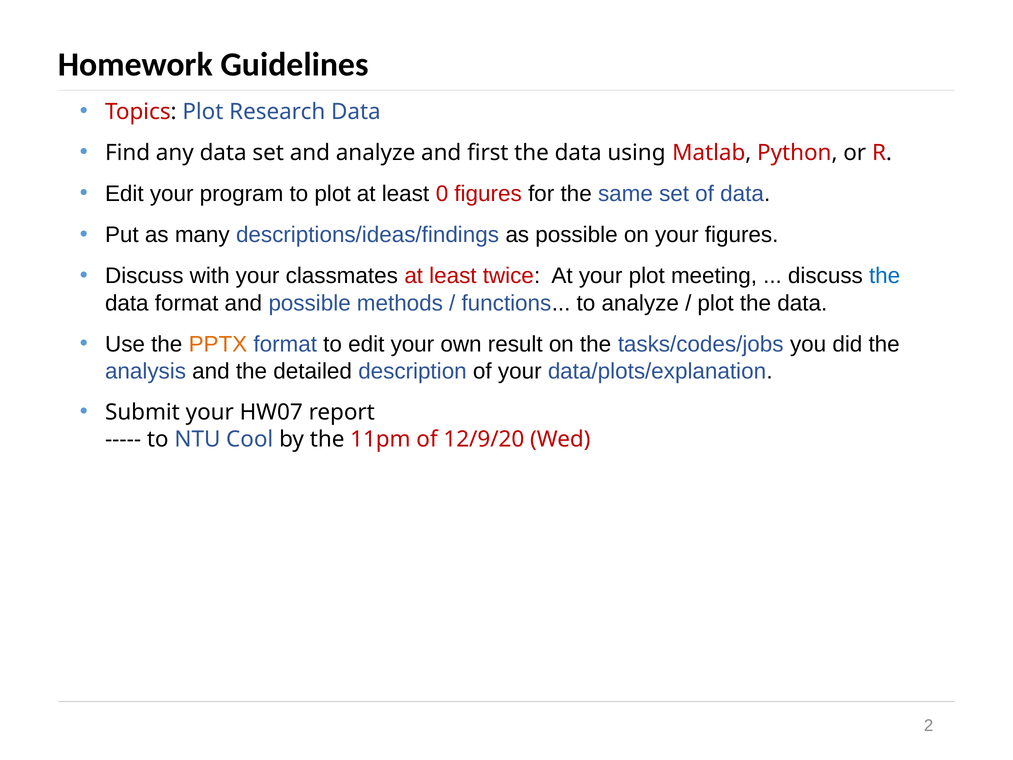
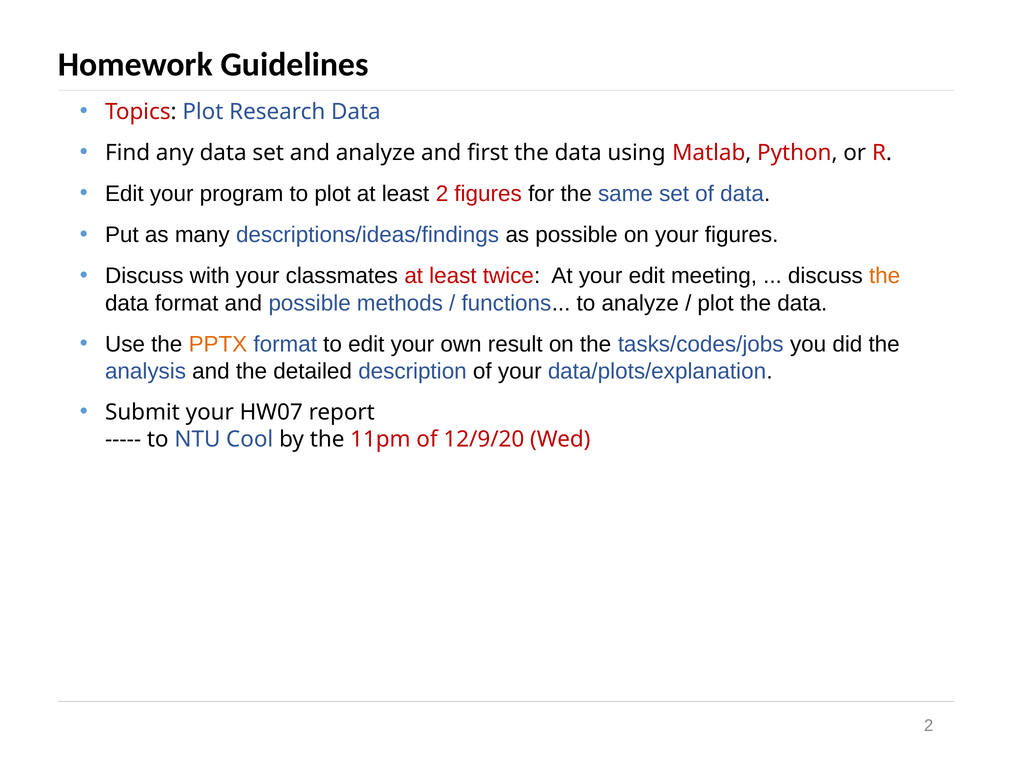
least 0: 0 -> 2
your plot: plot -> edit
the at (885, 276) colour: blue -> orange
